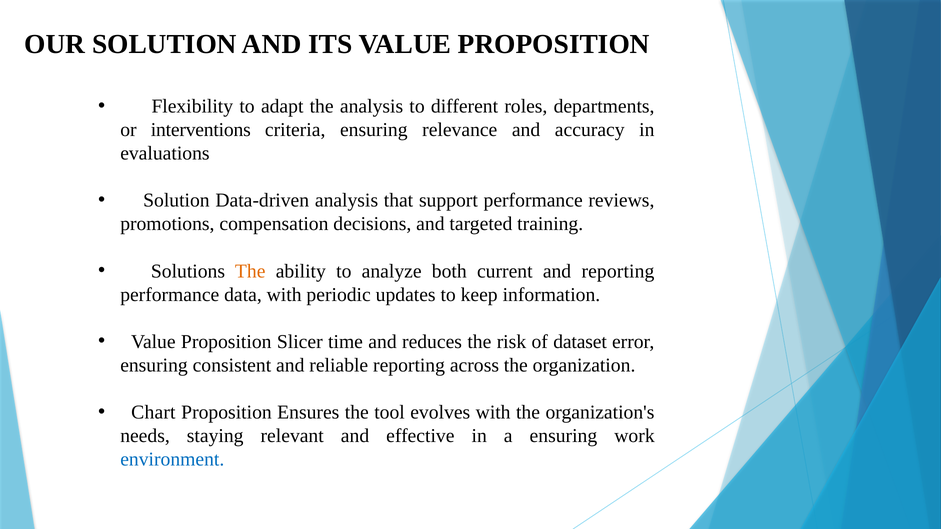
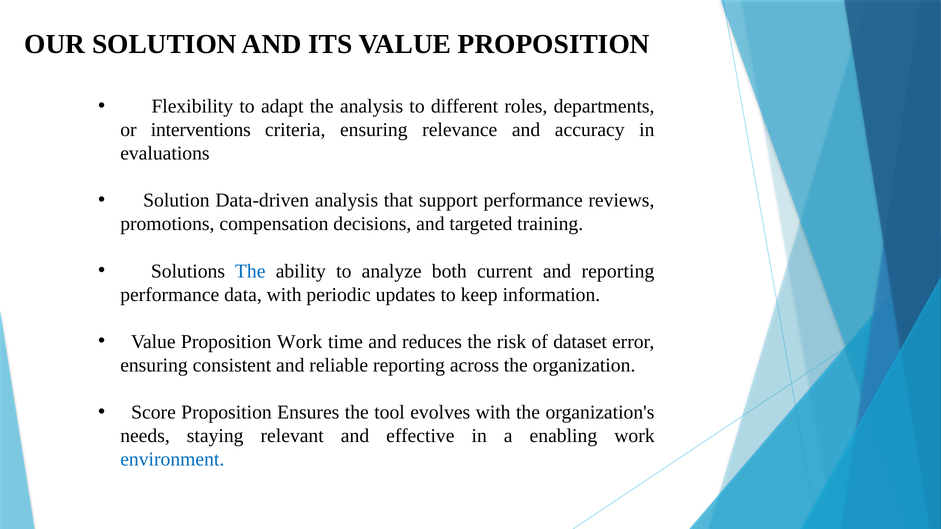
The at (250, 271) colour: orange -> blue
Proposition Slicer: Slicer -> Work
Chart: Chart -> Score
a ensuring: ensuring -> enabling
